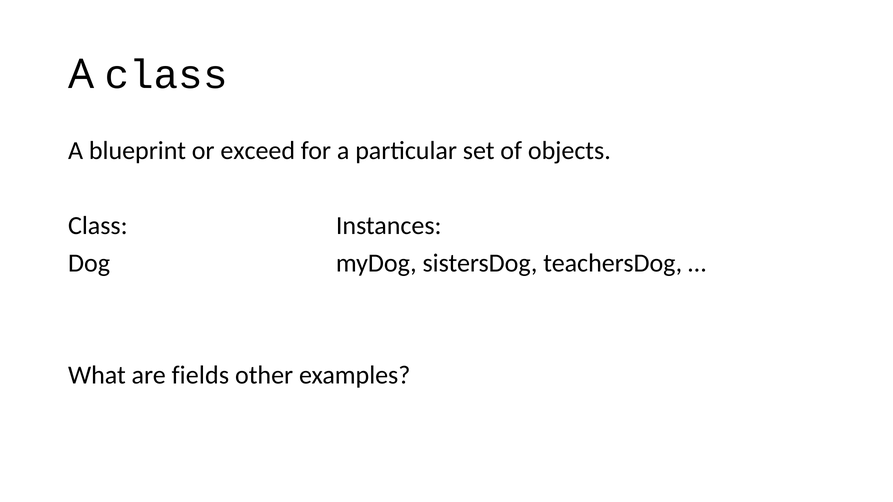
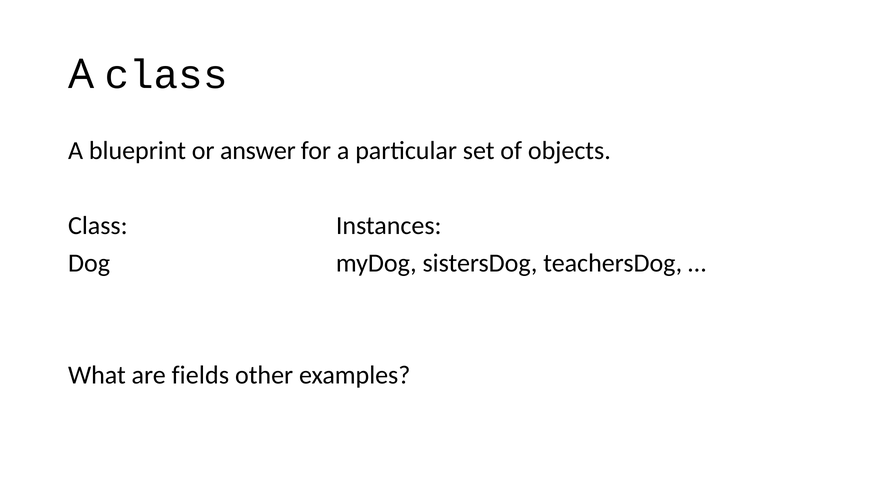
exceed: exceed -> answer
